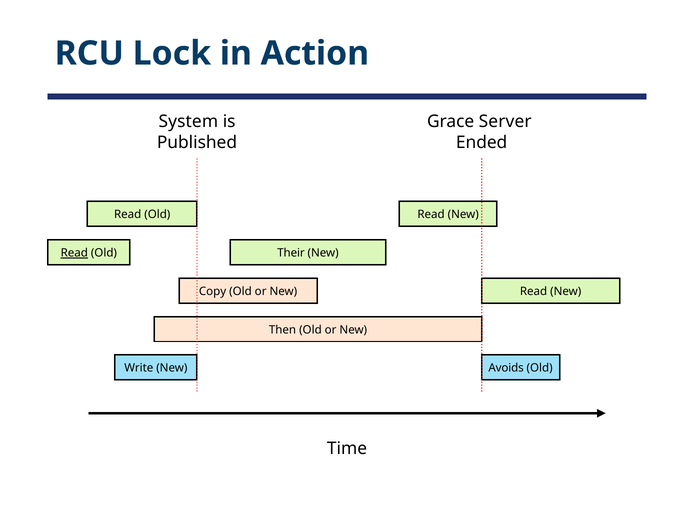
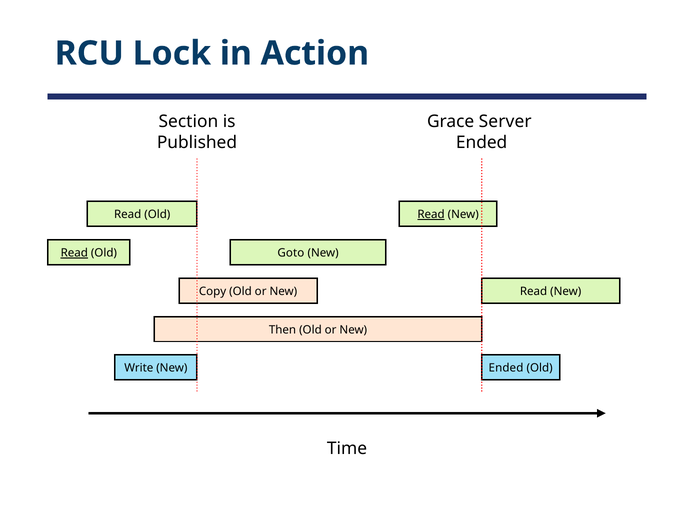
System: System -> Section
Read at (431, 214) underline: none -> present
Their: Their -> Goto
Avoids at (506, 368): Avoids -> Ended
